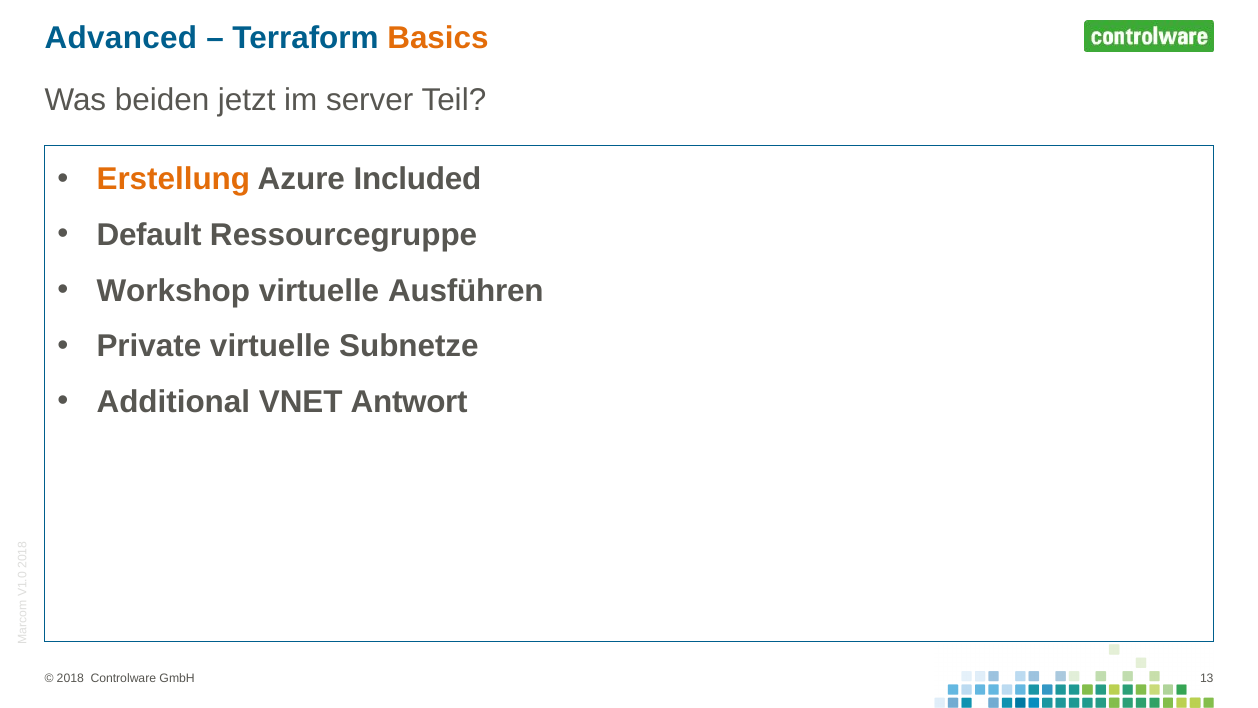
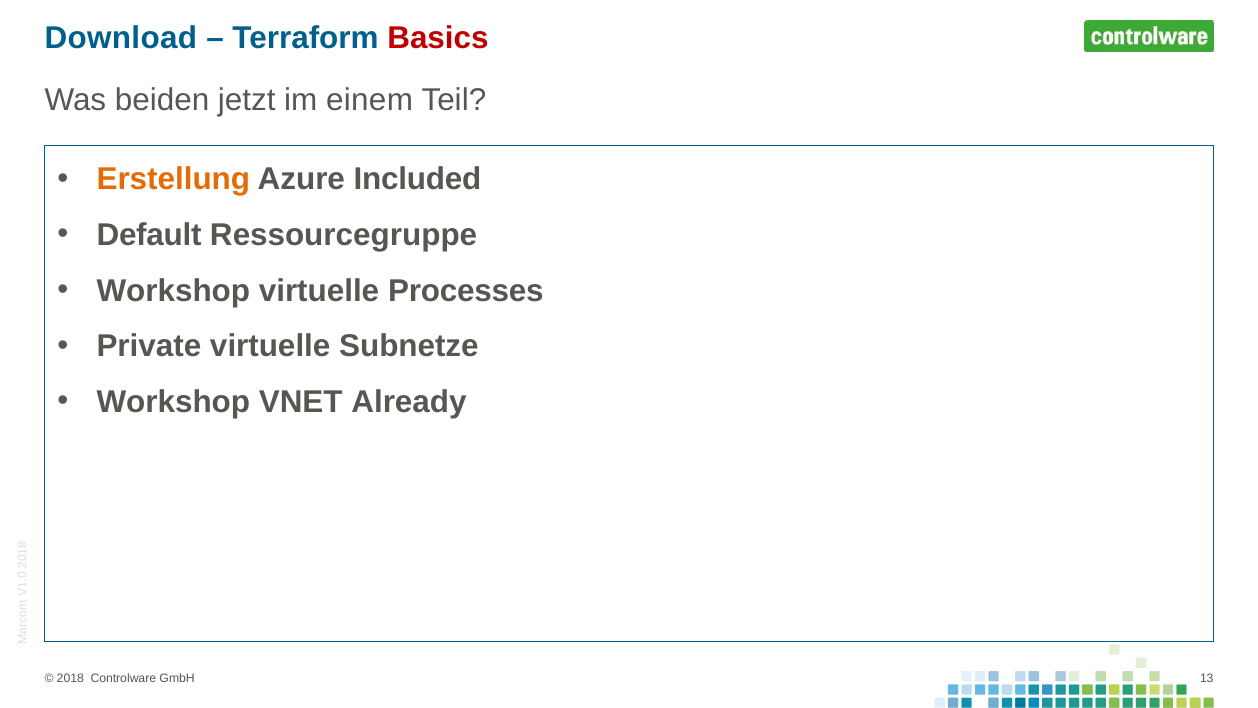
Advanced: Advanced -> Download
Basics colour: orange -> red
server: server -> einem
Ausführen: Ausführen -> Processes
Additional at (173, 402): Additional -> Workshop
Antwort: Antwort -> Already
